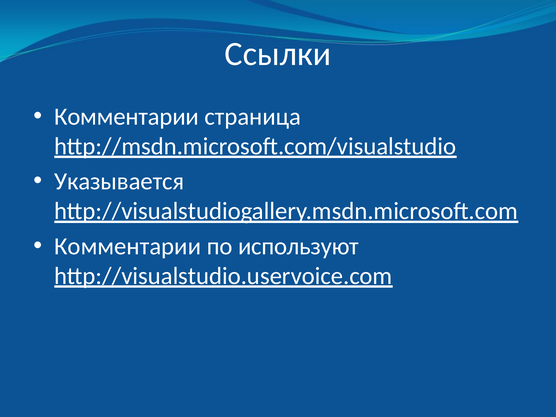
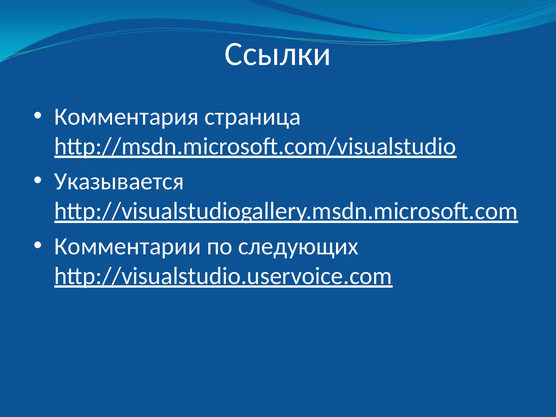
Комментарии at (127, 117): Комментарии -> Комментария
используют: используют -> следующих
